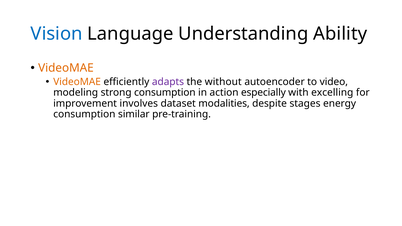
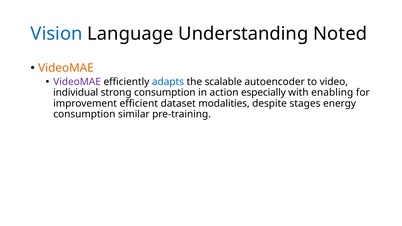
Ability: Ability -> Noted
VideoMAE at (77, 82) colour: orange -> purple
adapts colour: purple -> blue
without: without -> scalable
modeling: modeling -> individual
excelling: excelling -> enabling
involves: involves -> efficient
